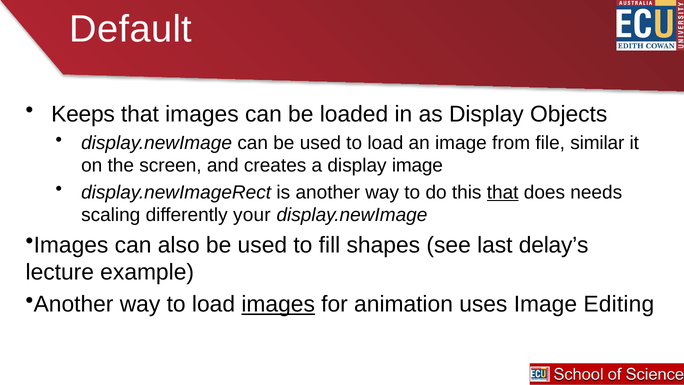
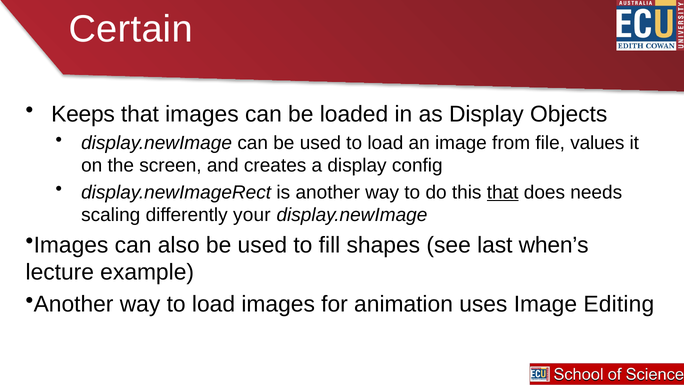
Default: Default -> Certain
similar: similar -> values
display image: image -> config
delay’s: delay’s -> when’s
images at (278, 304) underline: present -> none
